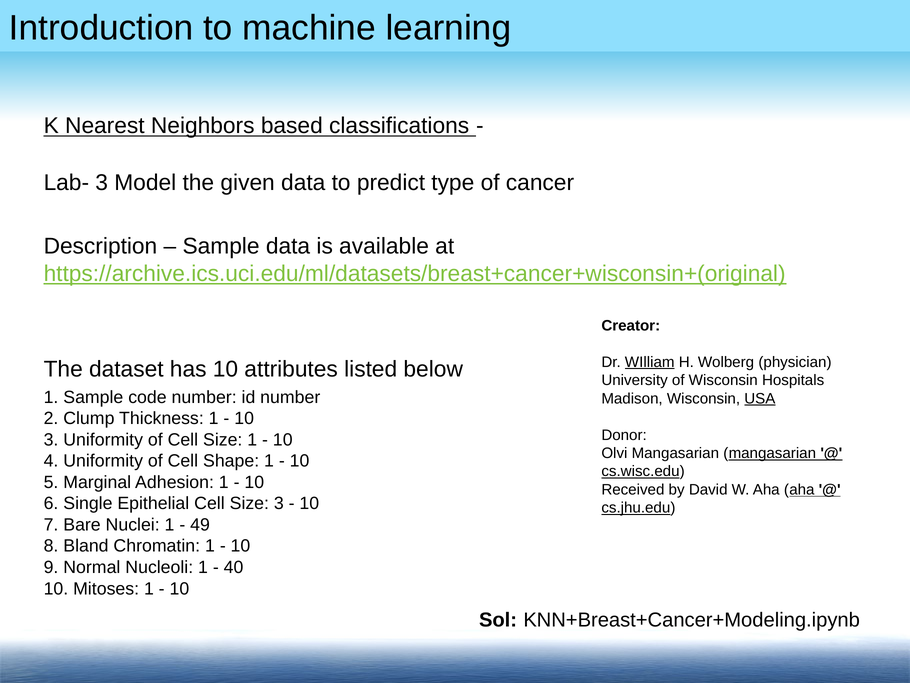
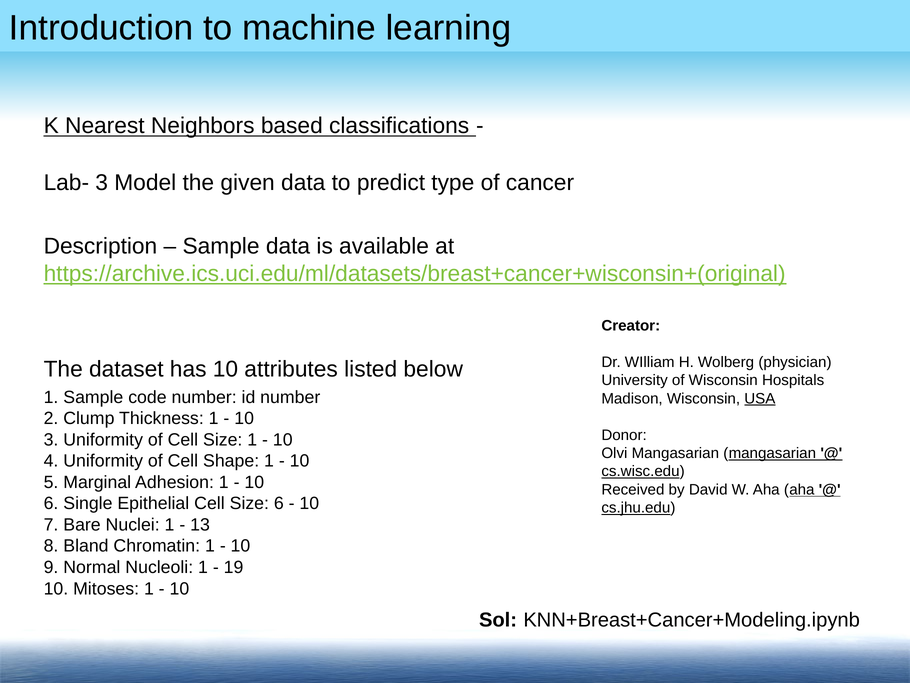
WIlliam underline: present -> none
Size 3: 3 -> 6
49 at (200, 525): 49 -> 13
40: 40 -> 19
